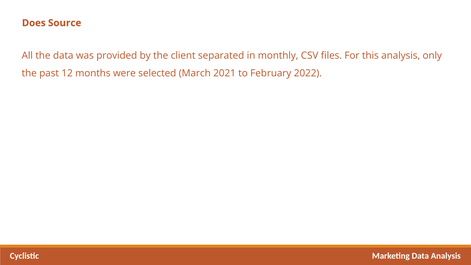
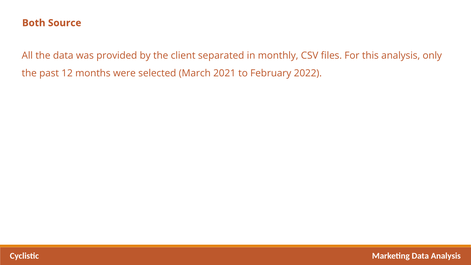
Does: Does -> Both
